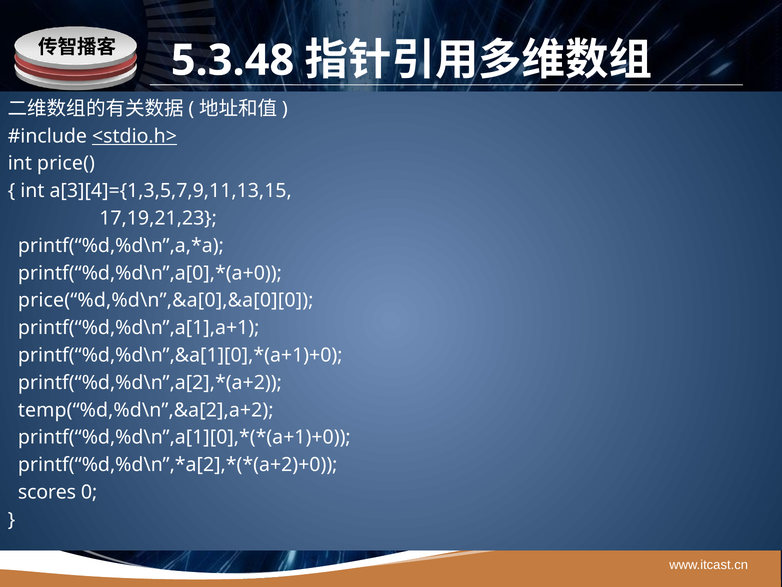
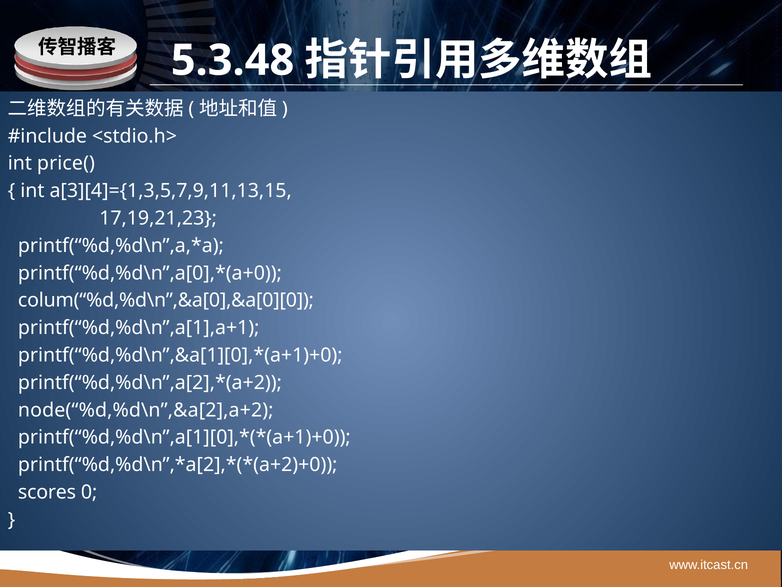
<stdio.h> underline: present -> none
price(“%d,%d\n”,&a[0],&a[0][0: price(“%d,%d\n”,&a[0],&a[0][0 -> colum(“%d,%d\n”,&a[0],&a[0][0
temp(“%d,%d\n”,&a[2],a+2: temp(“%d,%d\n”,&a[2],a+2 -> node(“%d,%d\n”,&a[2],a+2
